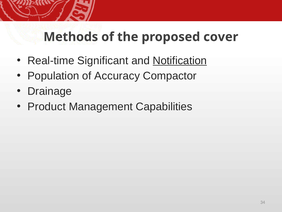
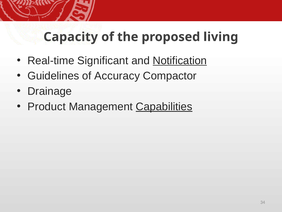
Methods: Methods -> Capacity
cover: cover -> living
Population: Population -> Guidelines
Capabilities underline: none -> present
